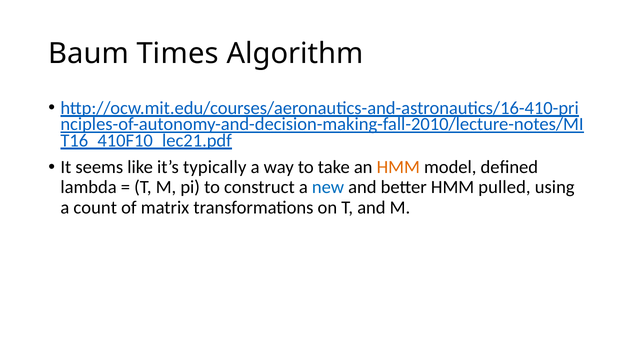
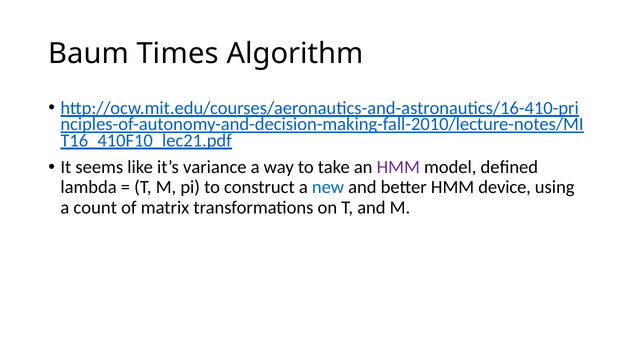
typically: typically -> variance
HMM at (398, 167) colour: orange -> purple
pulled: pulled -> device
